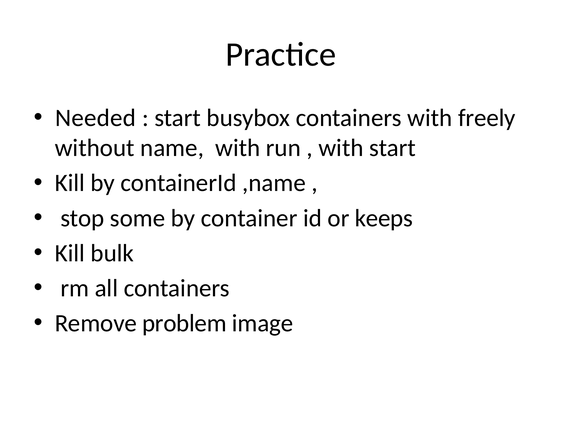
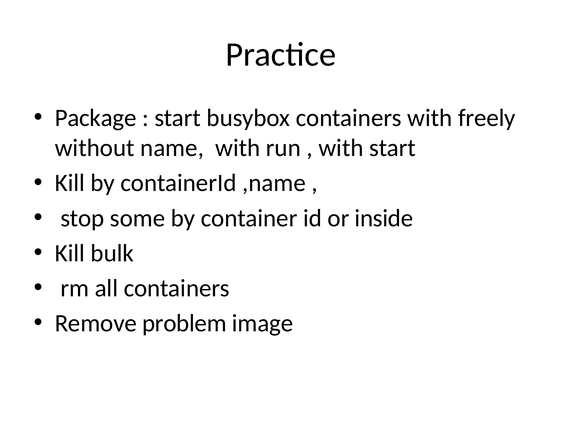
Needed: Needed -> Package
keeps: keeps -> inside
